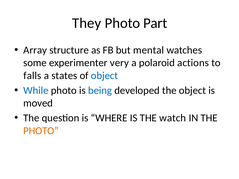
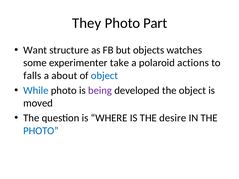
Array: Array -> Want
mental: mental -> objects
very: very -> take
states: states -> about
being colour: blue -> purple
watch: watch -> desire
PHOTO at (41, 131) colour: orange -> blue
